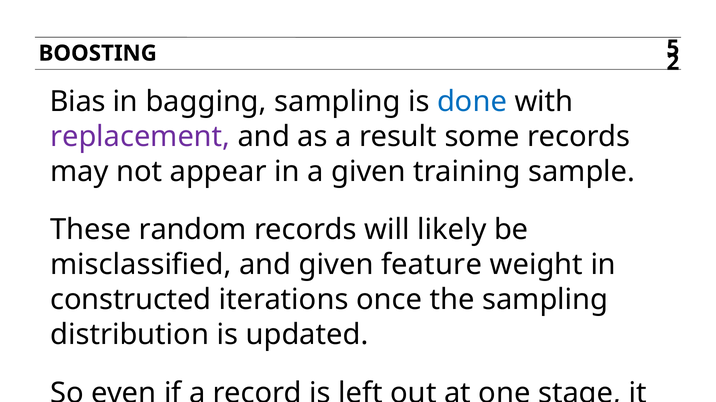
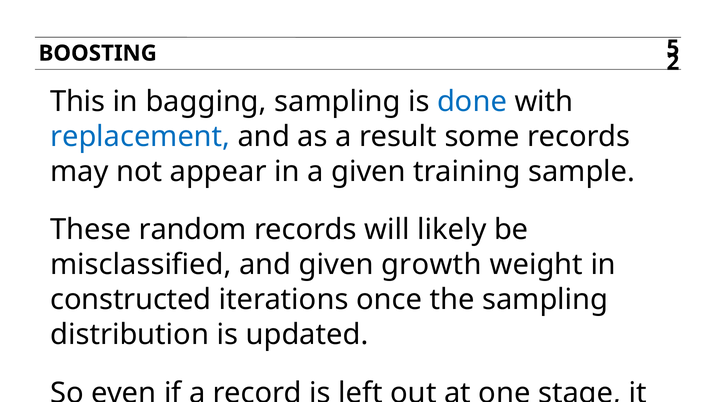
Bias: Bias -> This
replacement colour: purple -> blue
feature: feature -> growth
